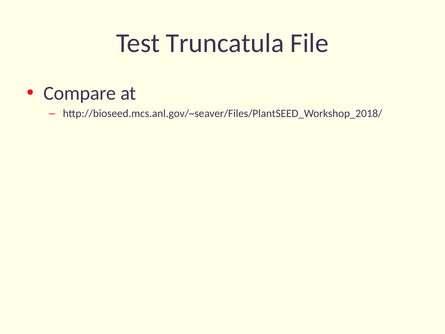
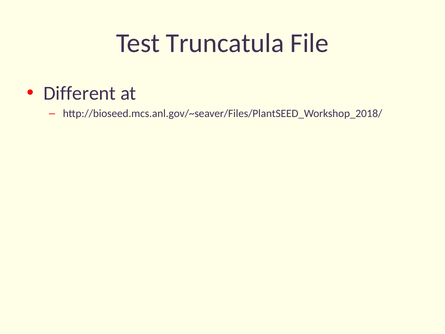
Compare: Compare -> Different
